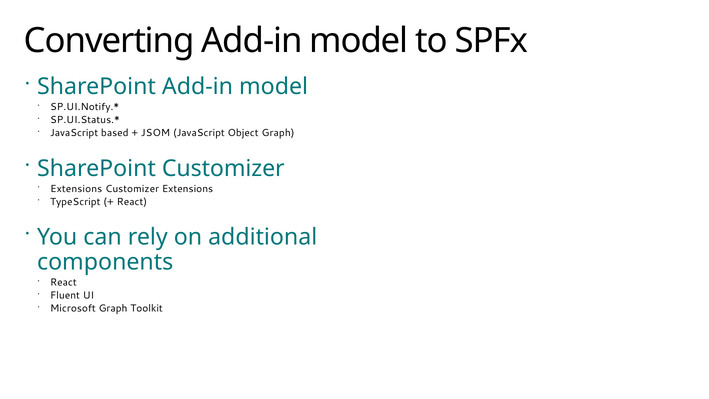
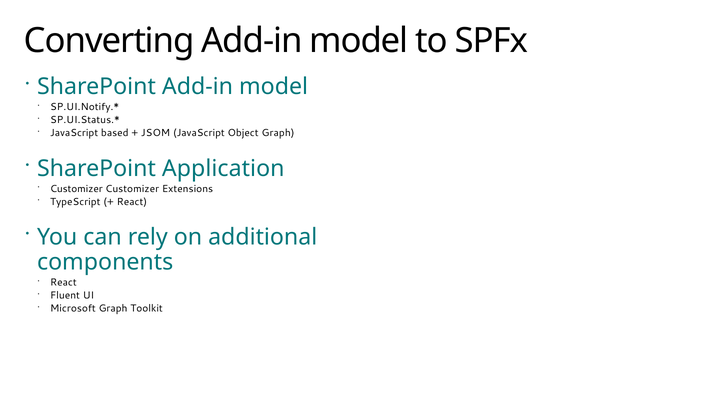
SharePoint Customizer: Customizer -> Application
Extensions at (76, 189): Extensions -> Customizer
